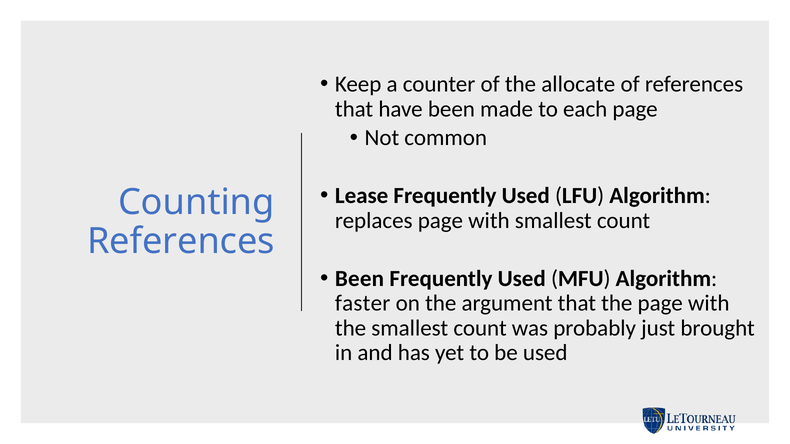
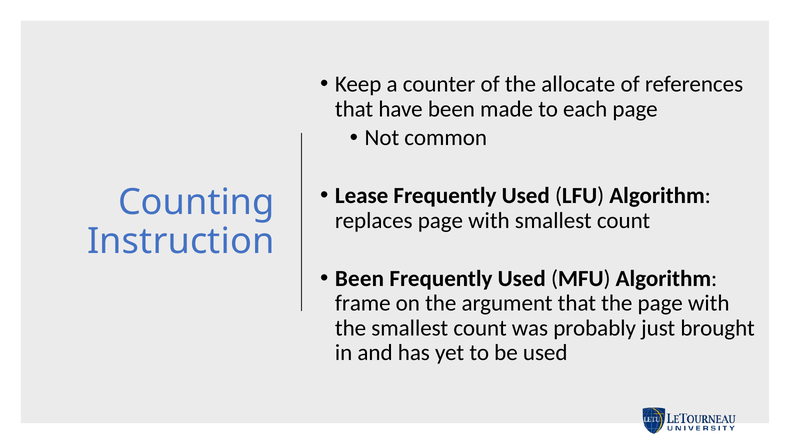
References at (181, 242): References -> Instruction
faster: faster -> frame
